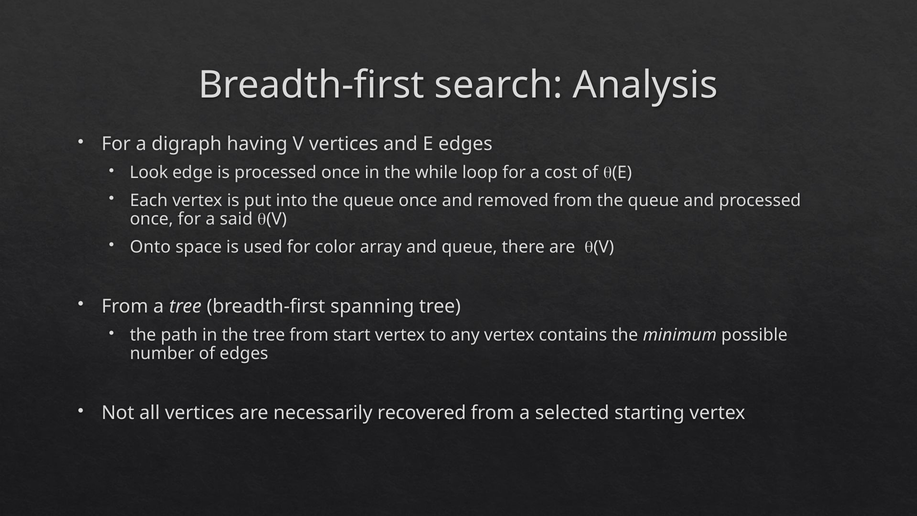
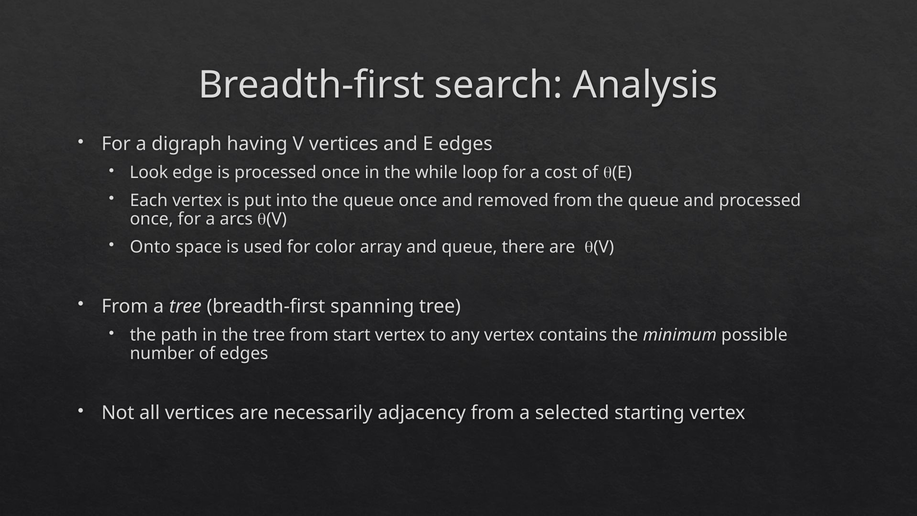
said: said -> arcs
recovered: recovered -> adjacency
